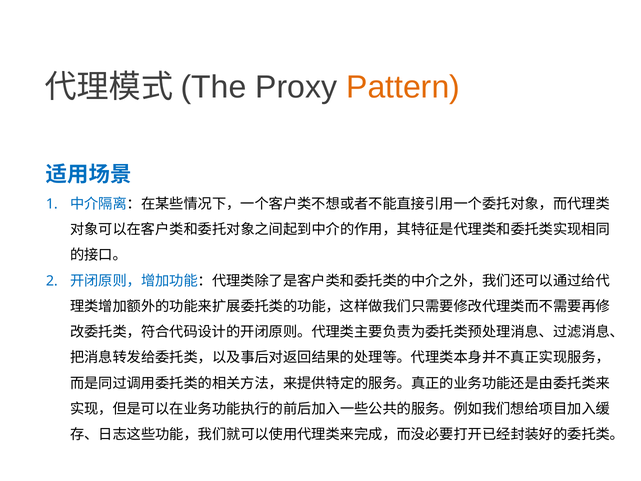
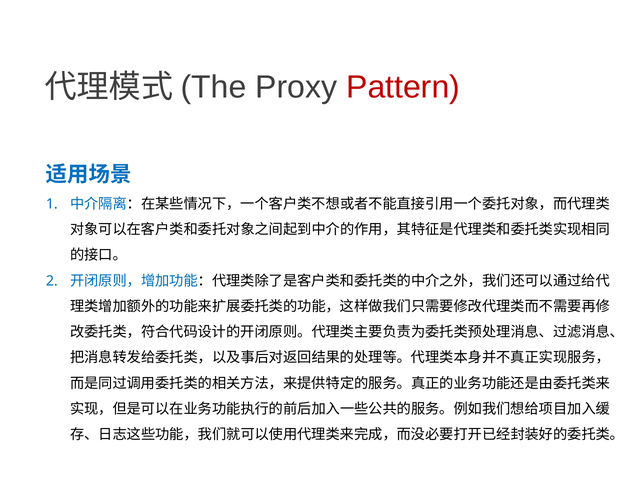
Pattern colour: orange -> red
